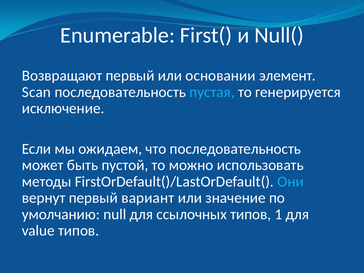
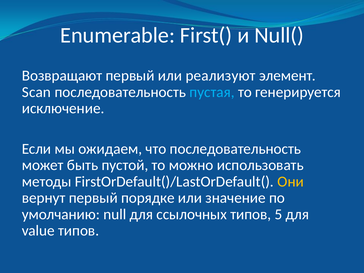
основании: основании -> реализуют
Они colour: light blue -> yellow
вариант: вариант -> порядке
1: 1 -> 5
